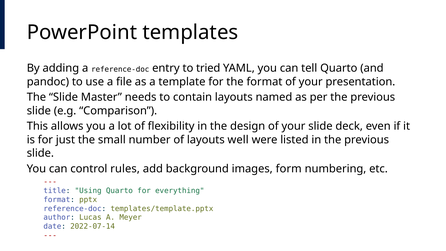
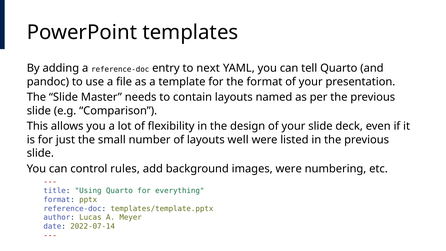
tried: tried -> next
images form: form -> were
